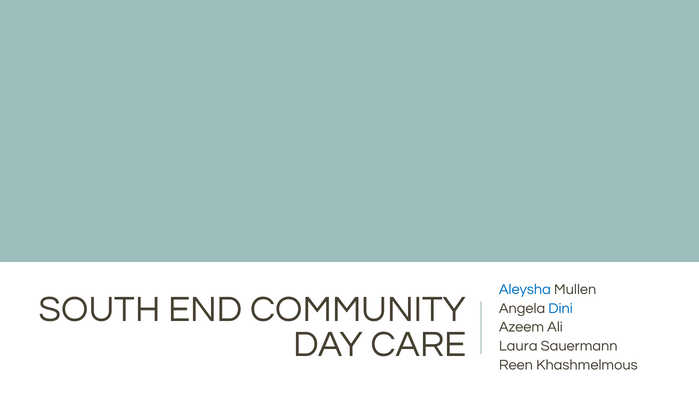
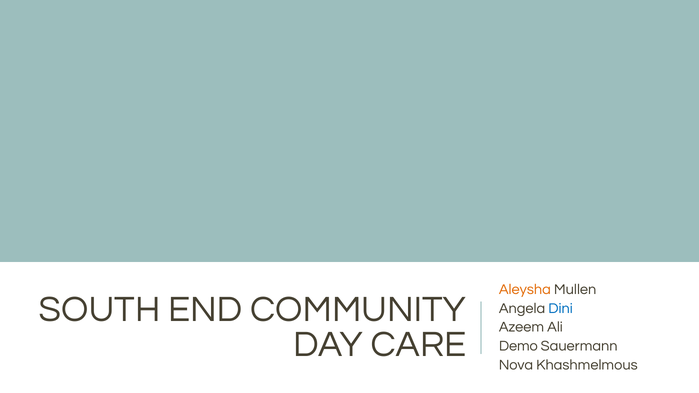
Aleysha colour: blue -> orange
Laura: Laura -> Demo
Reen: Reen -> Nova
